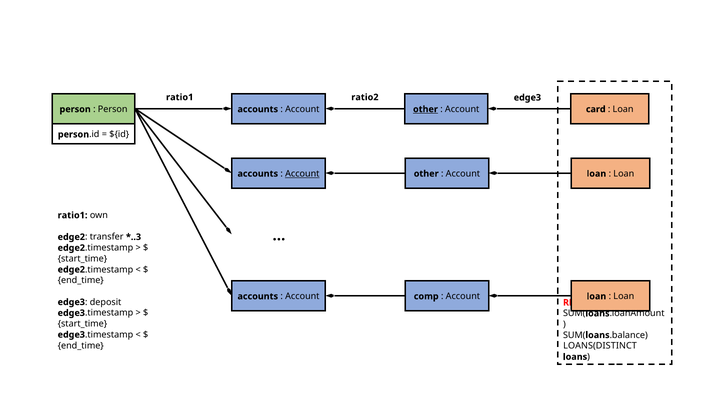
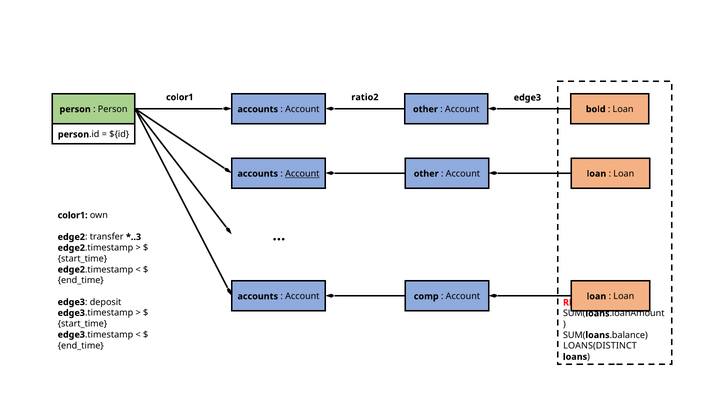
ratio1 at (180, 97): ratio1 -> color1
other at (425, 109) underline: present -> none
card: card -> bold
ratio1 at (73, 215): ratio1 -> color1
